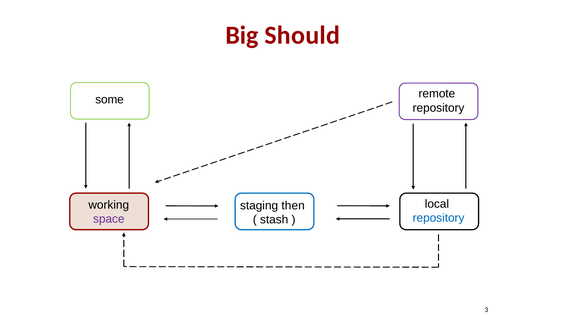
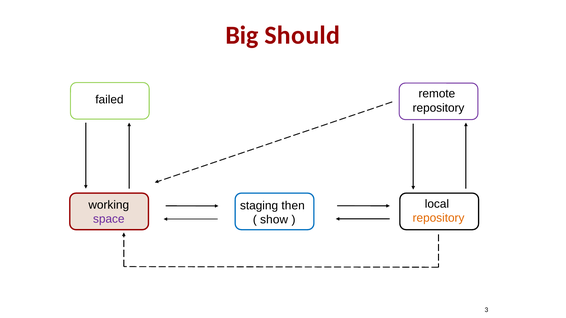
some: some -> failed
repository at (439, 218) colour: blue -> orange
stash: stash -> show
